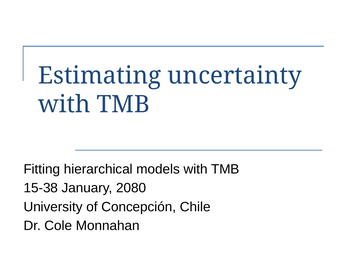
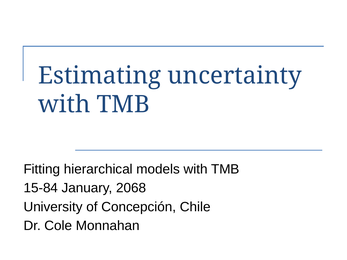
15-38: 15-38 -> 15-84
2080: 2080 -> 2068
